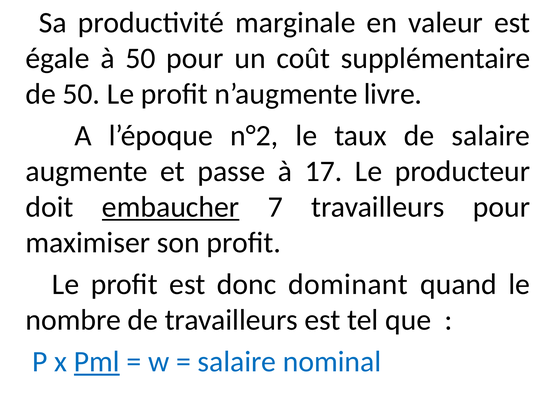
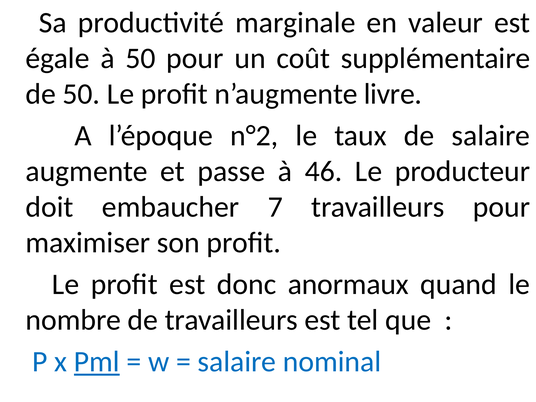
17: 17 -> 46
embaucher underline: present -> none
dominant: dominant -> anormaux
